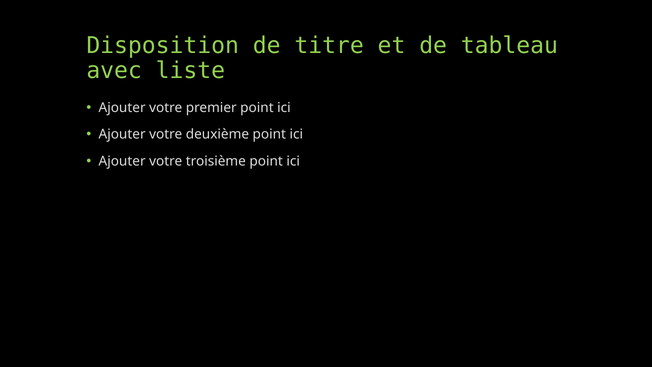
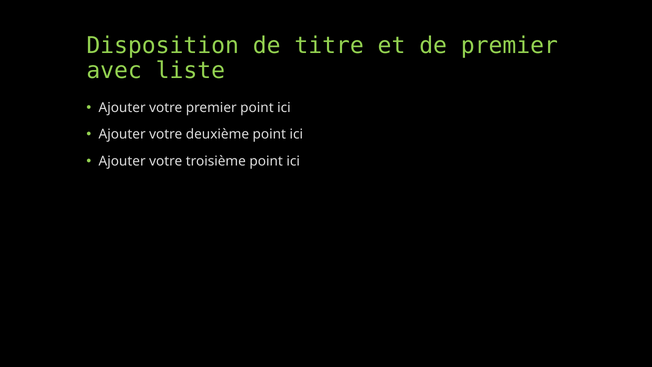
de tableau: tableau -> premier
